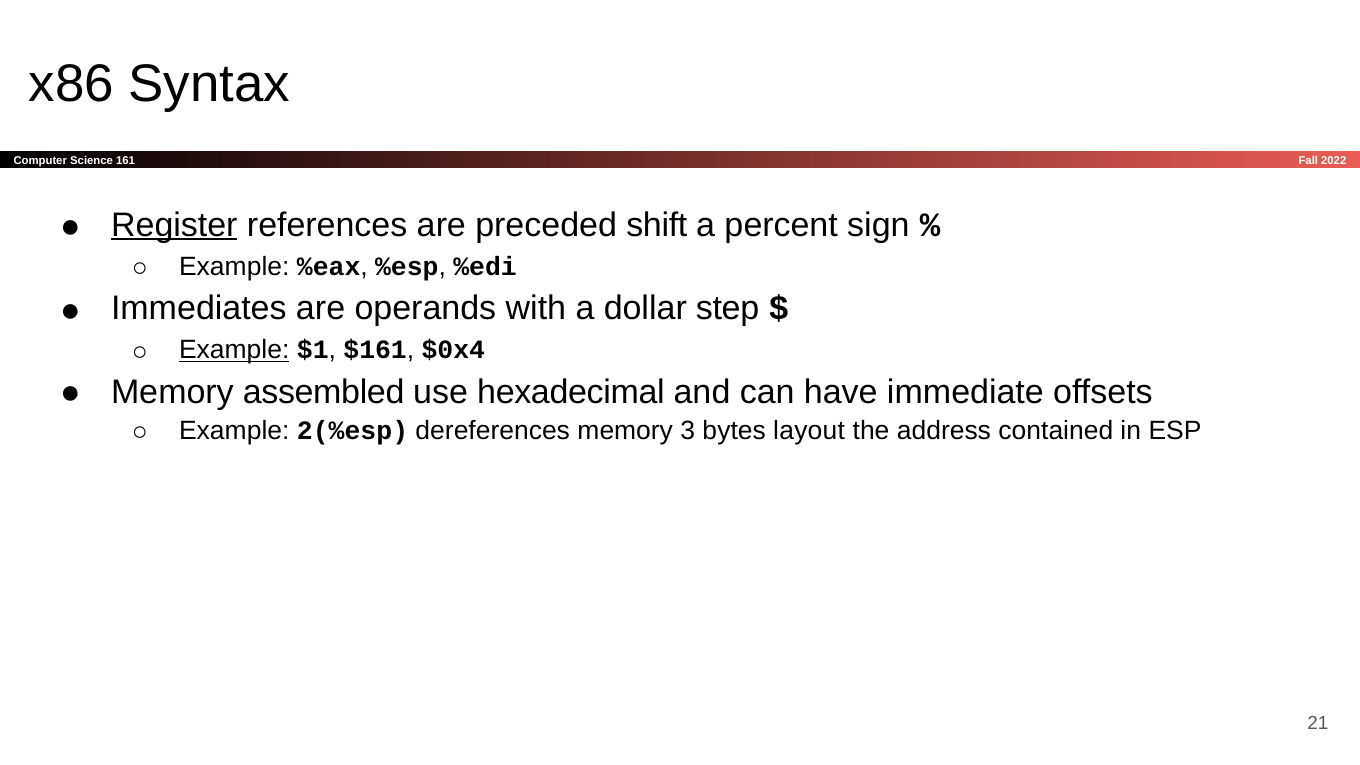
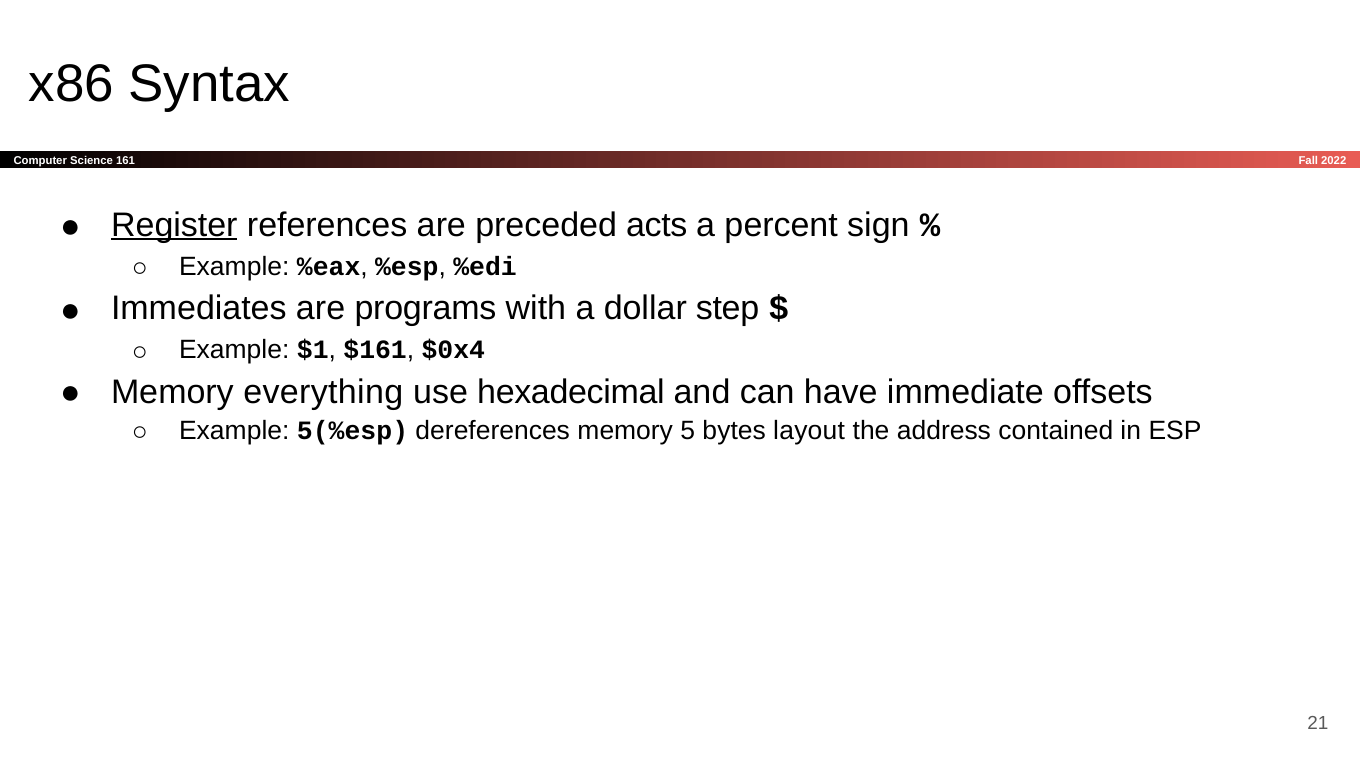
shift: shift -> acts
operands: operands -> programs
Example at (234, 350) underline: present -> none
assembled: assembled -> everything
2(%esp: 2(%esp -> 5(%esp
3: 3 -> 5
